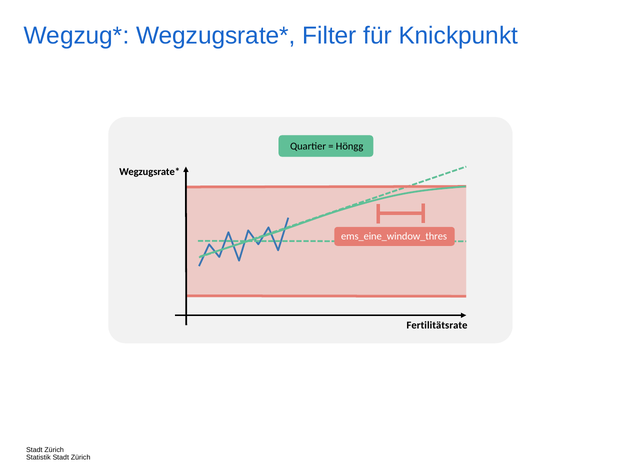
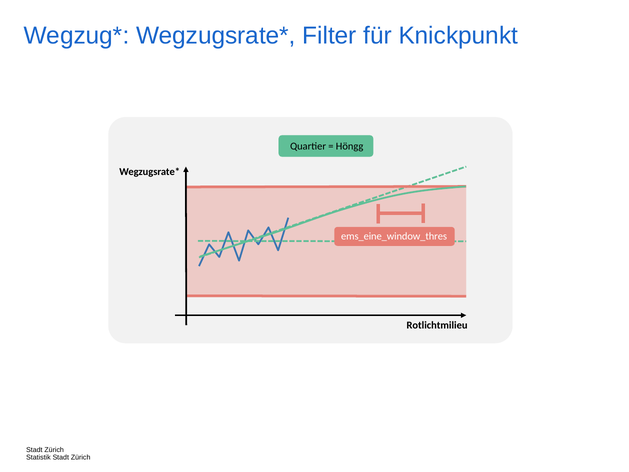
Fertilitätsrate: Fertilitätsrate -> Rotlichtmilieu
